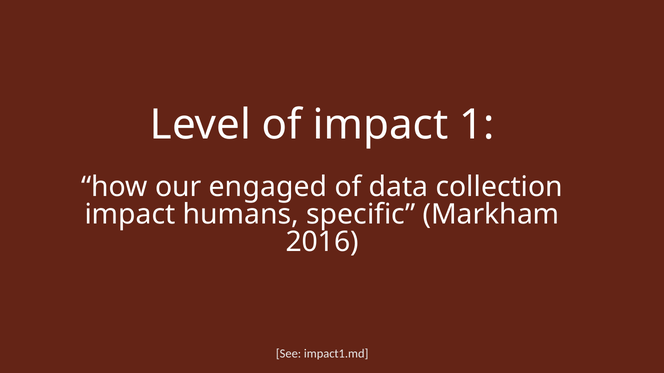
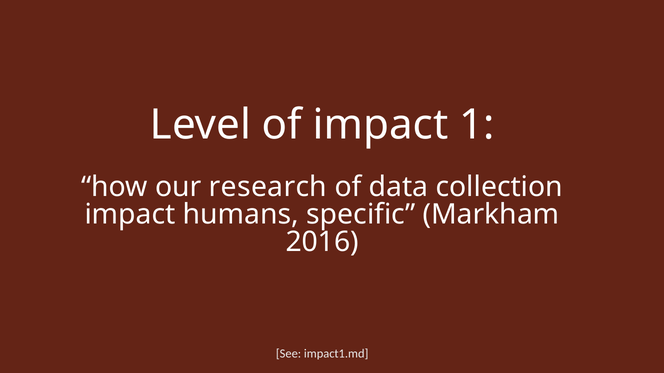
engaged: engaged -> research
